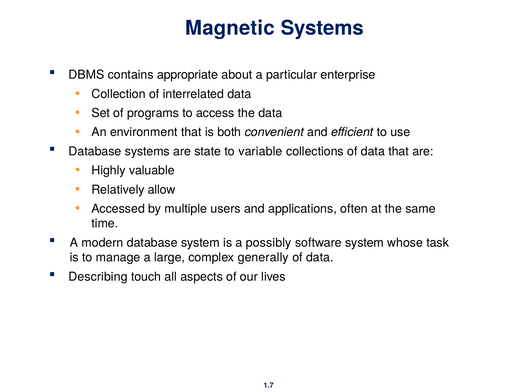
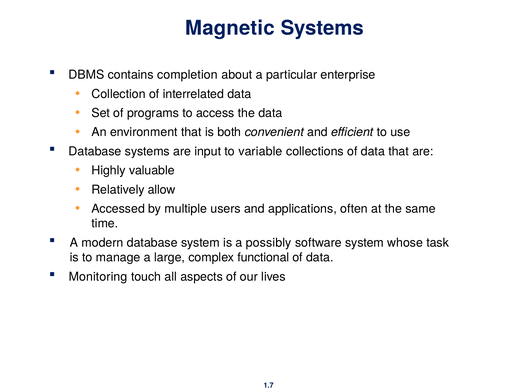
appropriate: appropriate -> completion
state: state -> input
generally: generally -> functional
Describing: Describing -> Monitoring
